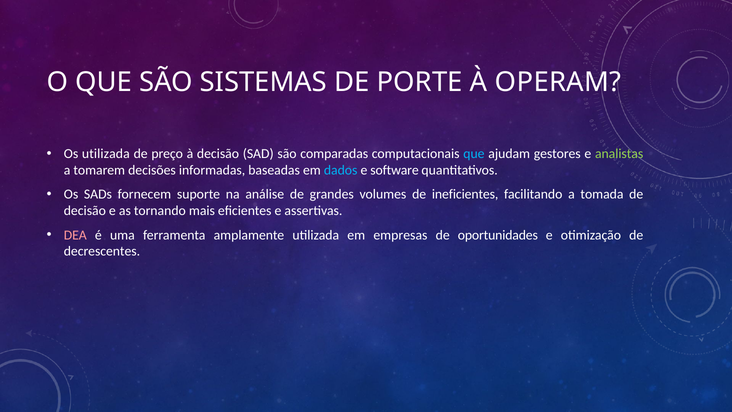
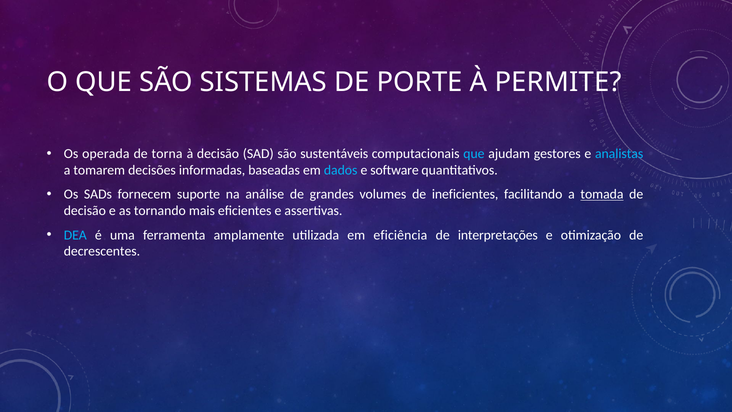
OPERAM: OPERAM -> PERMITE
Os utilizada: utilizada -> operada
preço: preço -> torna
comparadas: comparadas -> sustentáveis
analistas colour: light green -> light blue
tomada underline: none -> present
DEA colour: pink -> light blue
empresas: empresas -> eficiência
oportunidades: oportunidades -> interpretações
